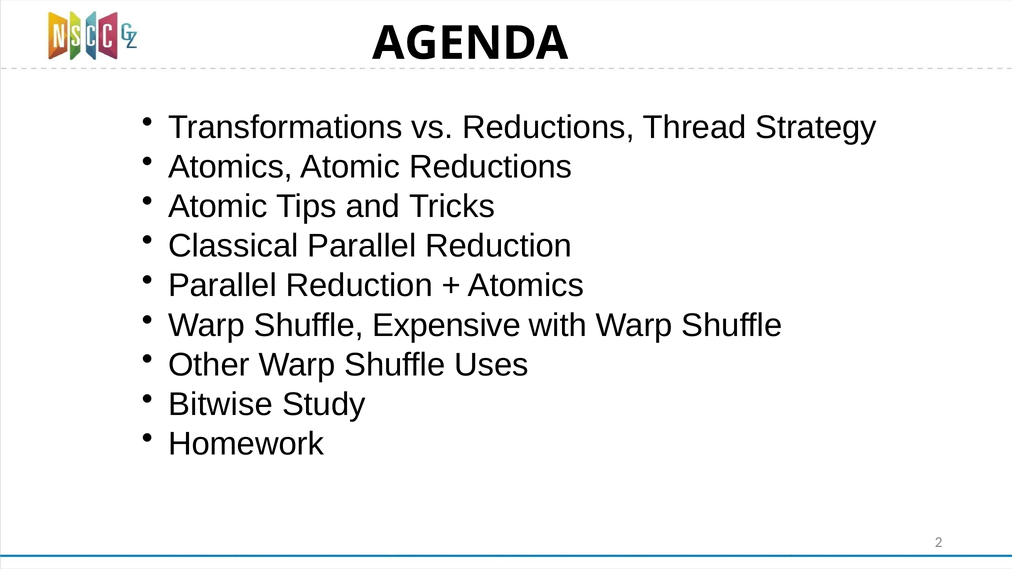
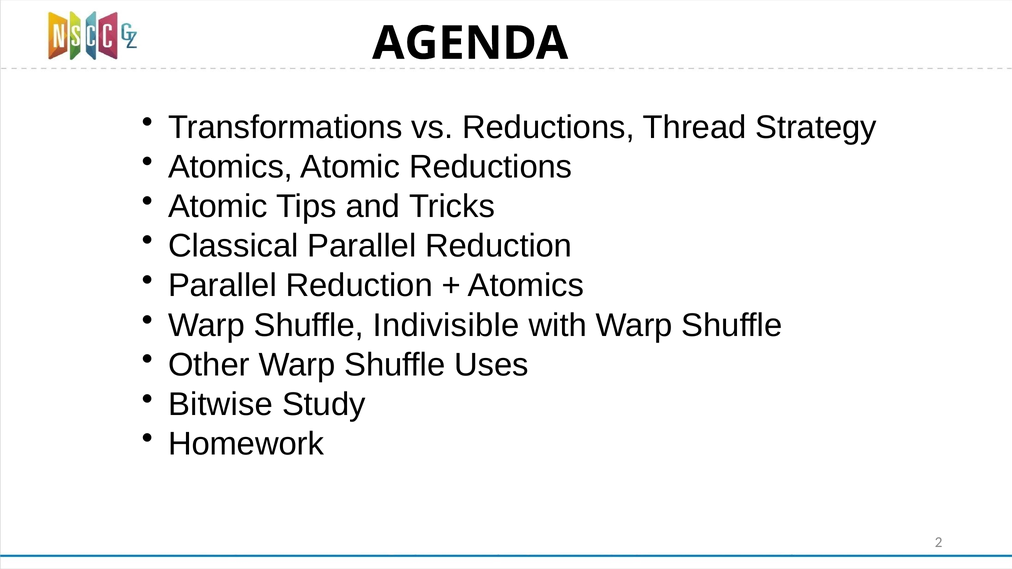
Expensive: Expensive -> Indivisible
